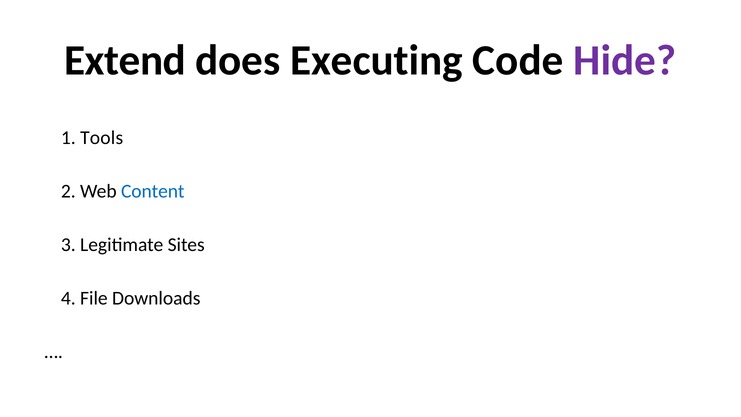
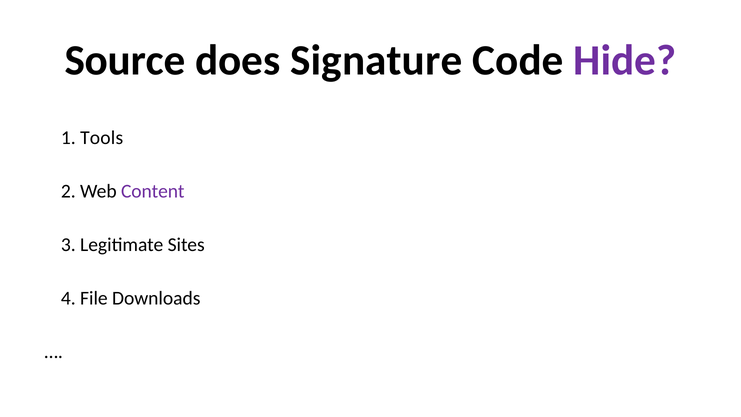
Extend: Extend -> Source
Executing: Executing -> Signature
Content colour: blue -> purple
